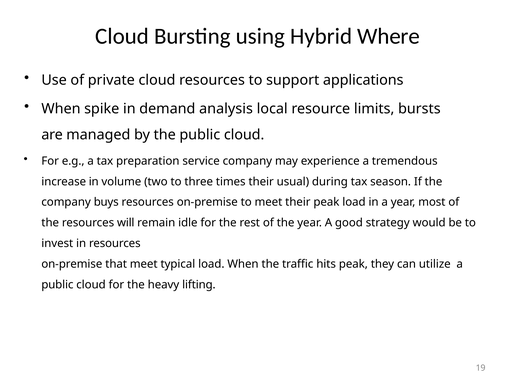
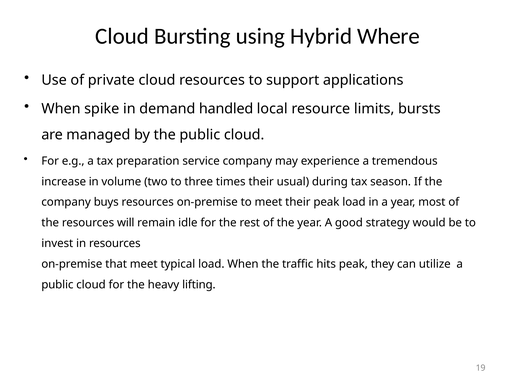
analysis: analysis -> handled
